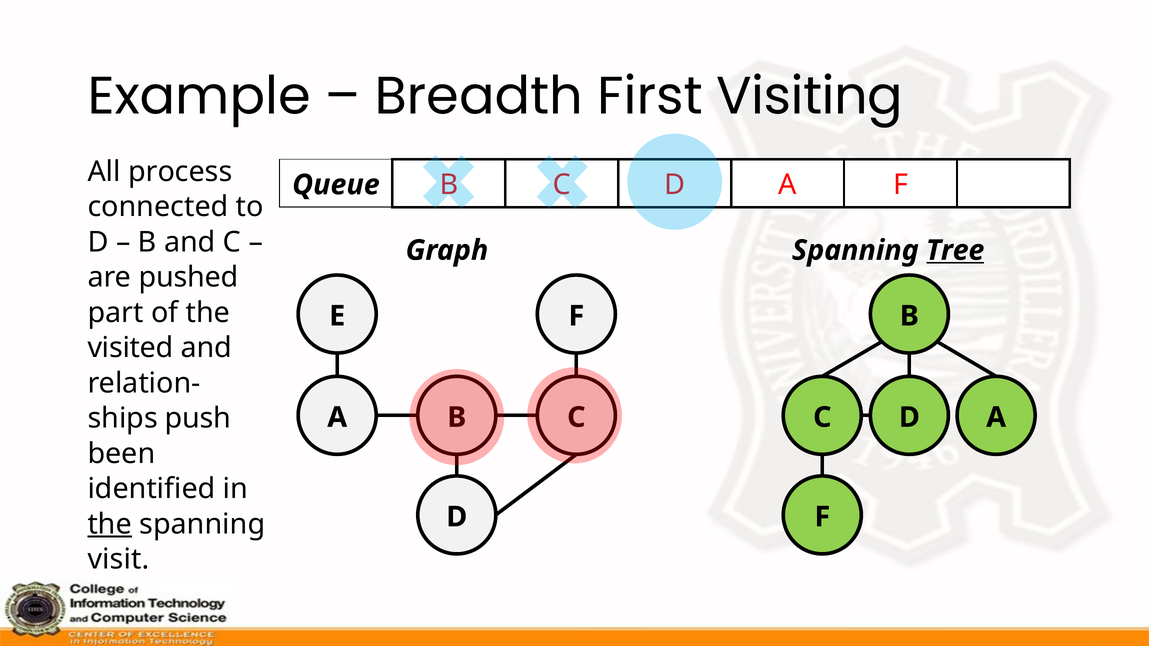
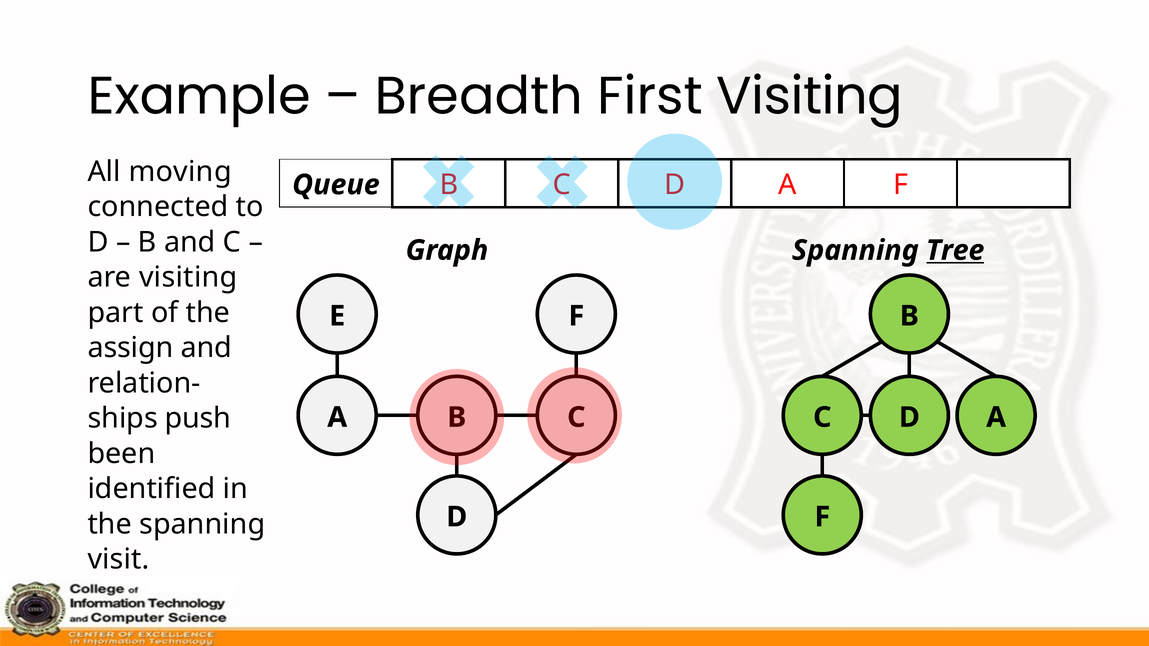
process: process -> moving
are pushed: pushed -> visiting
visited: visited -> assign
the at (110, 524) underline: present -> none
